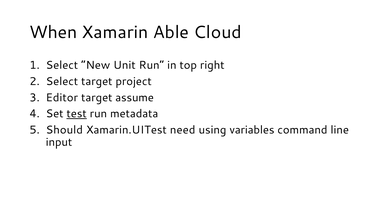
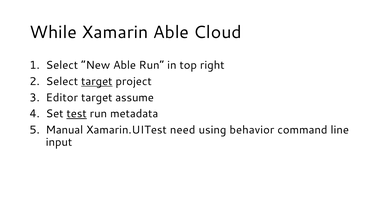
When: When -> While
New Unit: Unit -> Able
target at (97, 81) underline: none -> present
Should: Should -> Manual
variables: variables -> behavior
